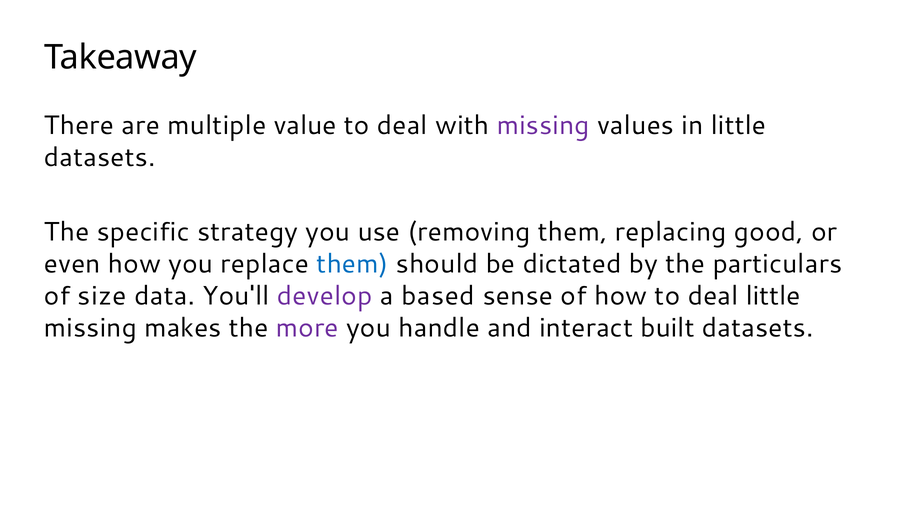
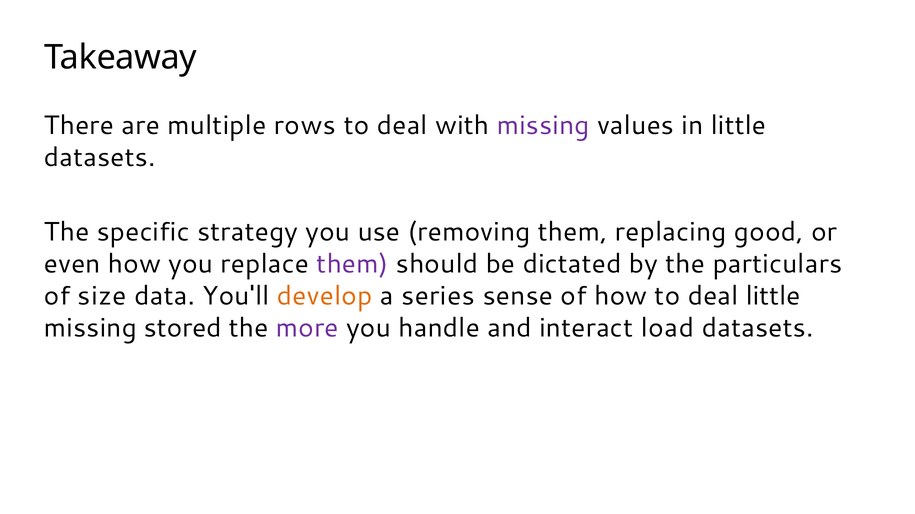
value: value -> rows
them at (352, 264) colour: blue -> purple
develop colour: purple -> orange
based: based -> series
makes: makes -> stored
built: built -> load
